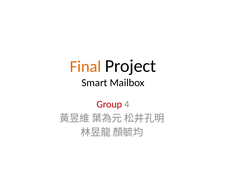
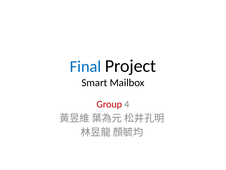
Final colour: orange -> blue
